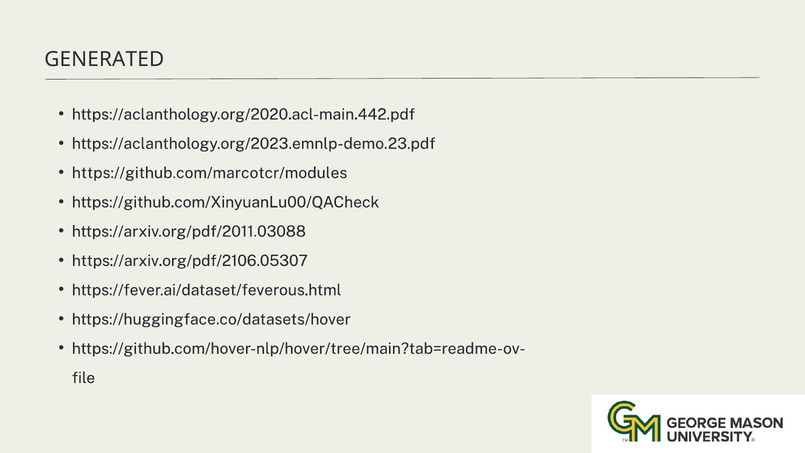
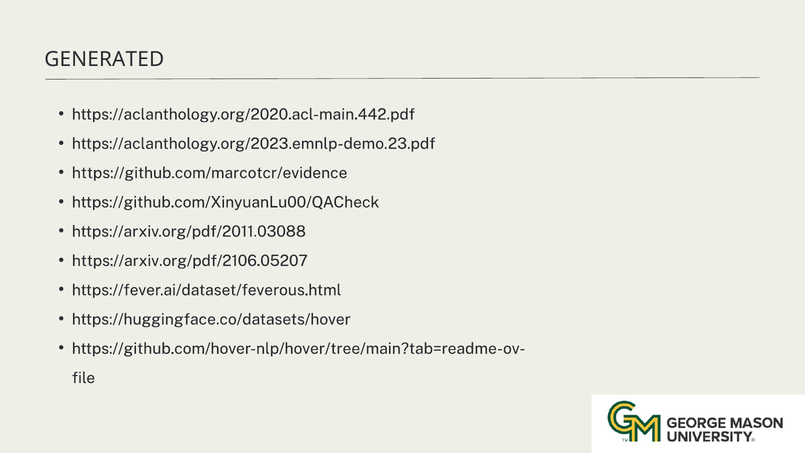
https://github.com/marcotcr/modules: https://github.com/marcotcr/modules -> https://github.com/marcotcr/evidence
https://arxiv.org/pdf/2106.05307: https://arxiv.org/pdf/2106.05307 -> https://arxiv.org/pdf/2106.05207
